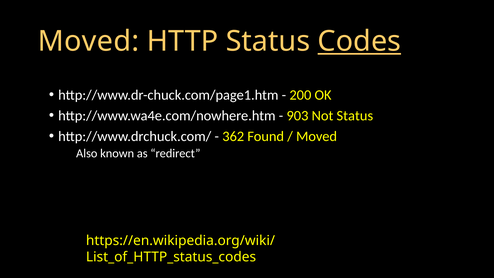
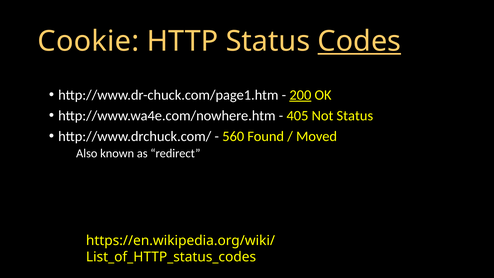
Moved at (88, 41): Moved -> Cookie
200 underline: none -> present
903: 903 -> 405
362: 362 -> 560
